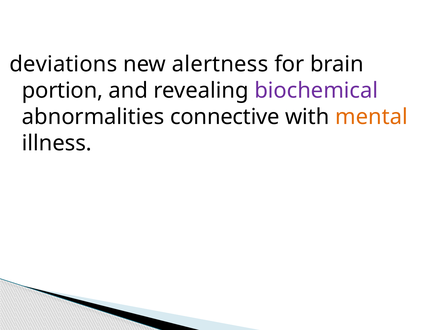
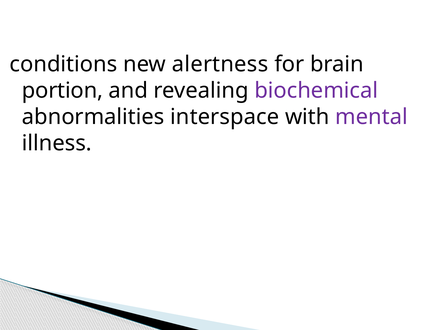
deviations: deviations -> conditions
connective: connective -> interspace
mental colour: orange -> purple
